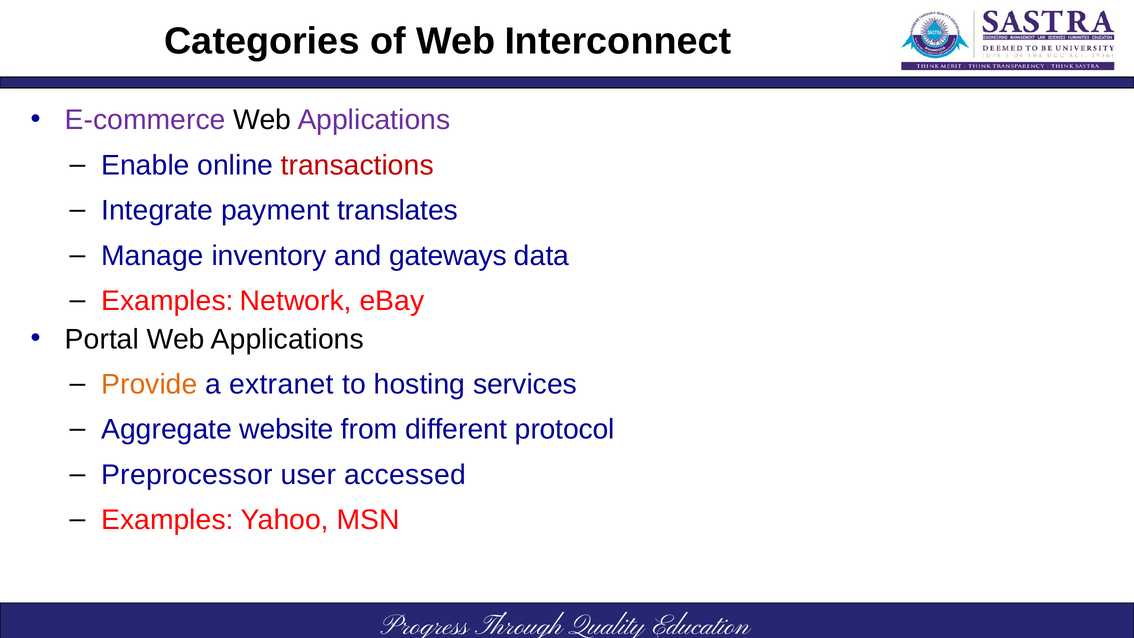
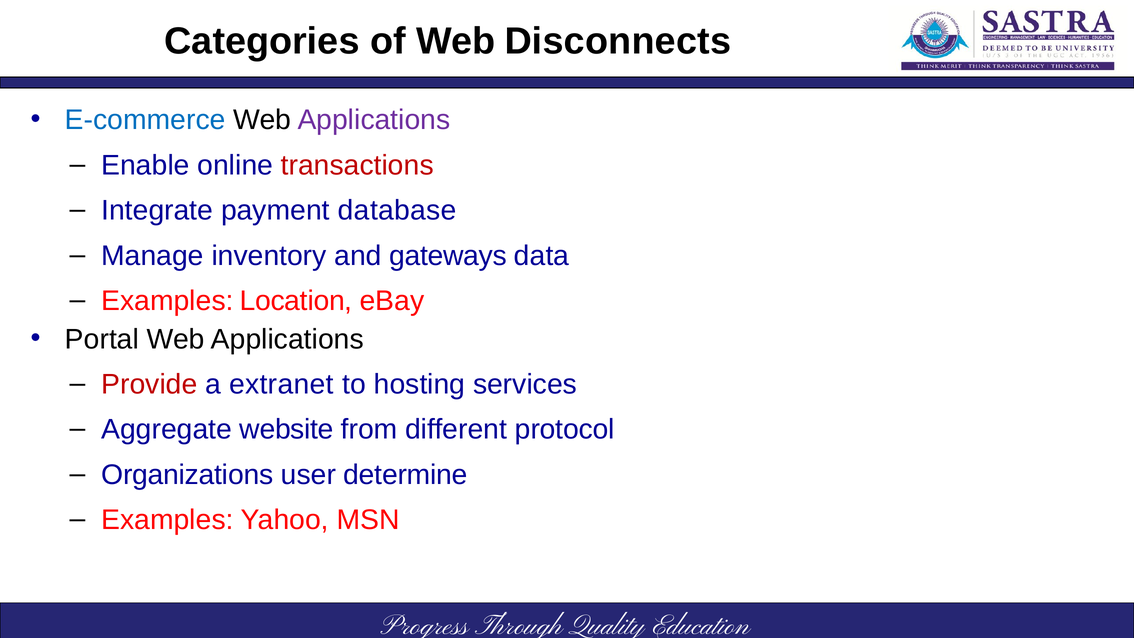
Interconnect: Interconnect -> Disconnects
E-commerce colour: purple -> blue
translates: translates -> database
Network: Network -> Location
Provide colour: orange -> red
Preprocessor: Preprocessor -> Organizations
accessed: accessed -> determine
